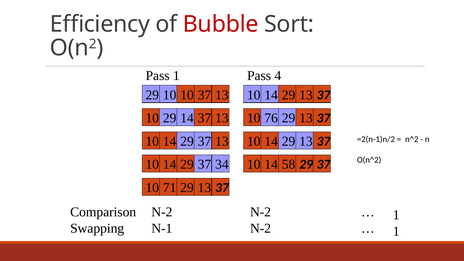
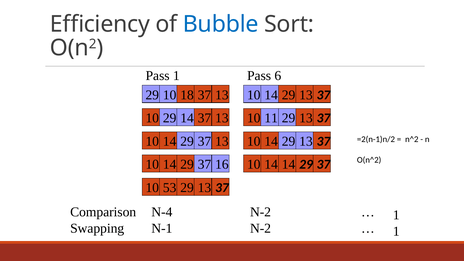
Bubble colour: red -> blue
4: 4 -> 6
10 10: 10 -> 18
76: 76 -> 11
34: 34 -> 16
14 58: 58 -> 14
71: 71 -> 53
N-2 at (162, 212): N-2 -> N-4
